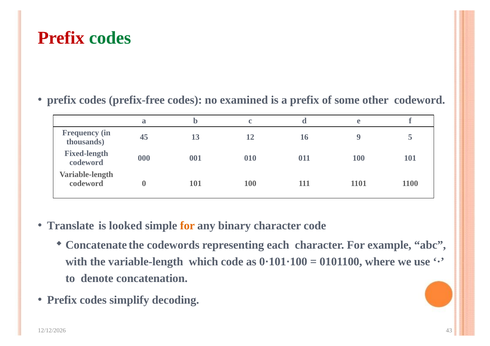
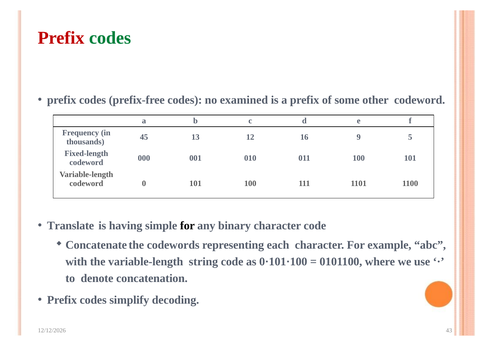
looked: looked -> having
for at (187, 226) colour: orange -> black
which: which -> string
